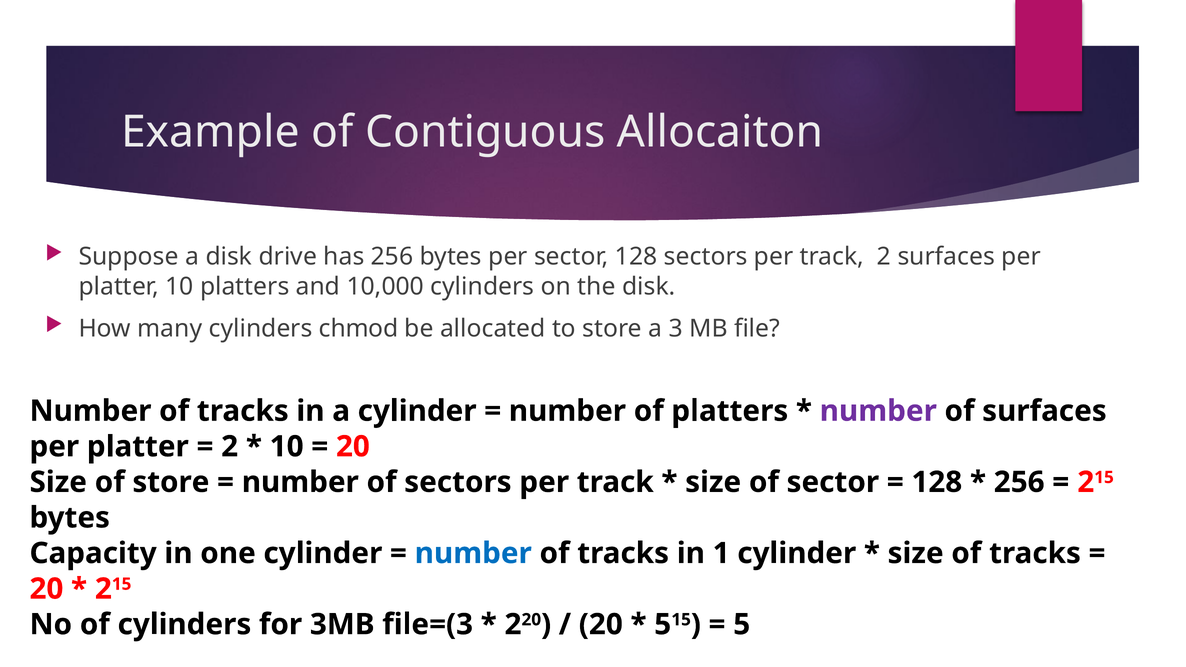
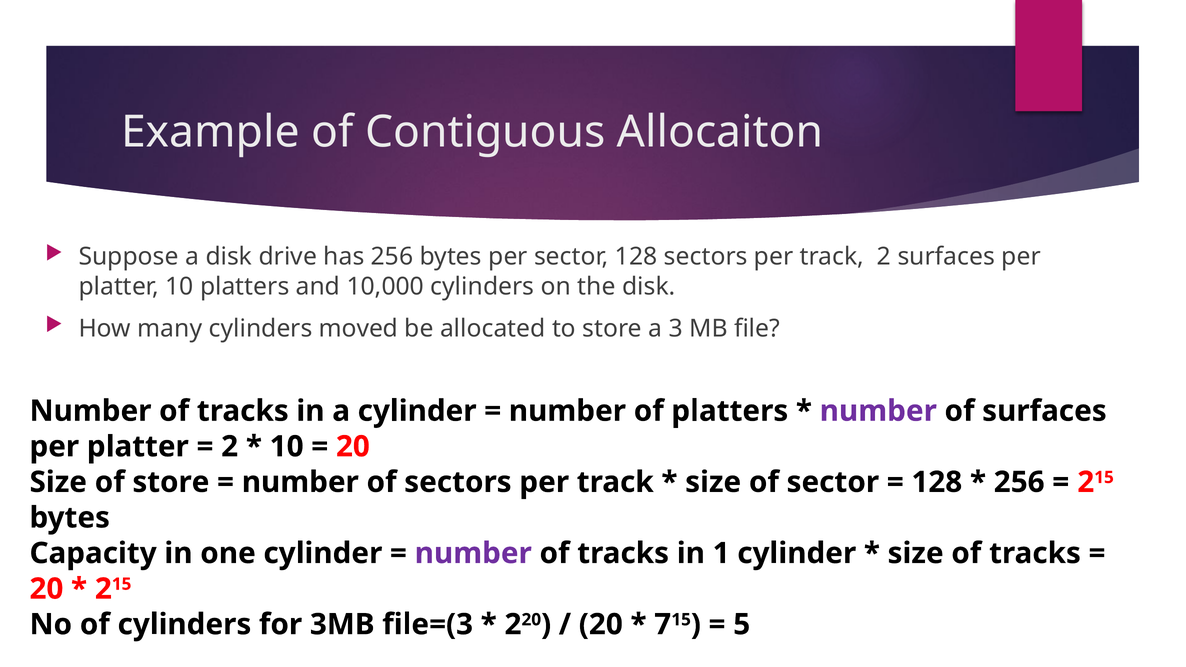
chmod: chmod -> moved
number at (473, 553) colour: blue -> purple
5 at (663, 625): 5 -> 7
